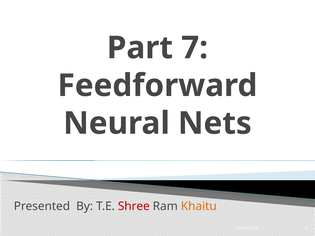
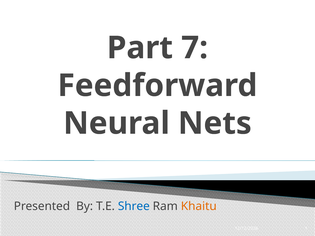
Shree colour: red -> blue
